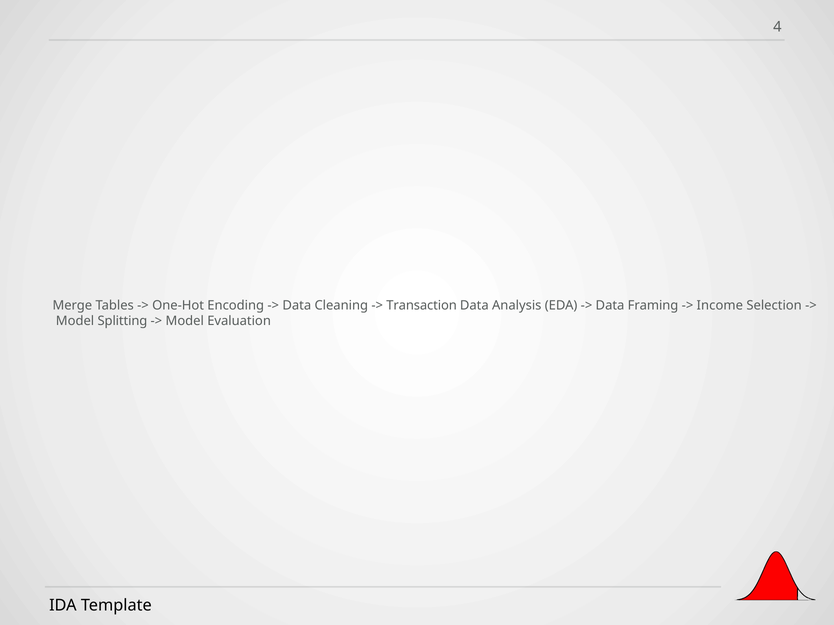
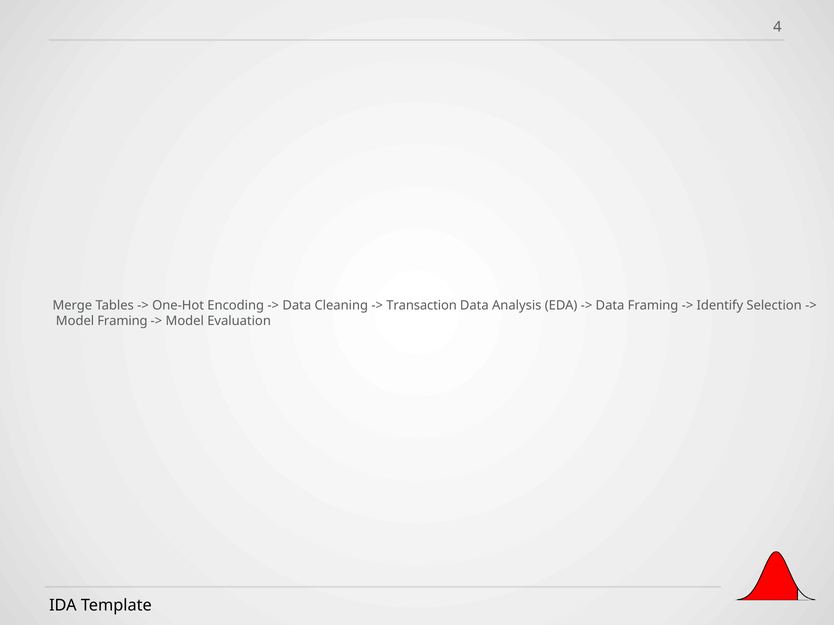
Income: Income -> Identify
Model Splitting: Splitting -> Framing
